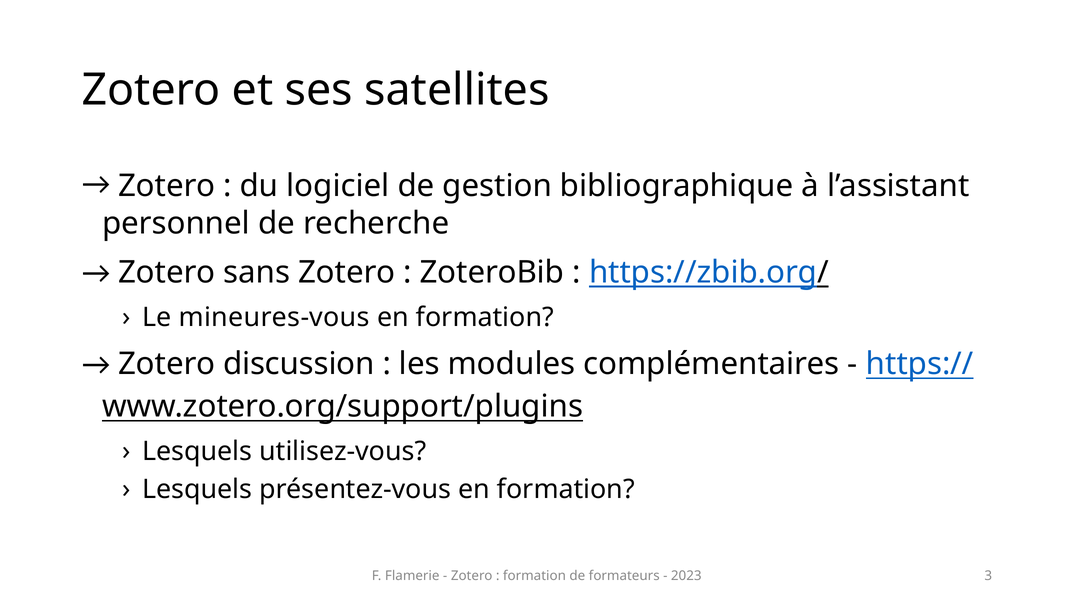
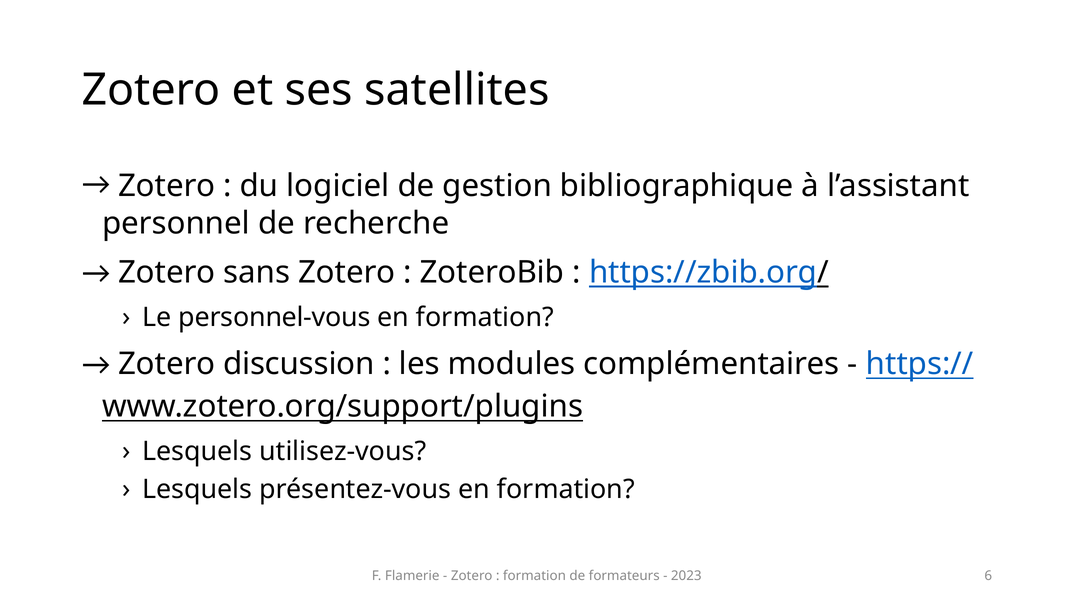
mineures-vous: mineures-vous -> personnel-vous
3: 3 -> 6
